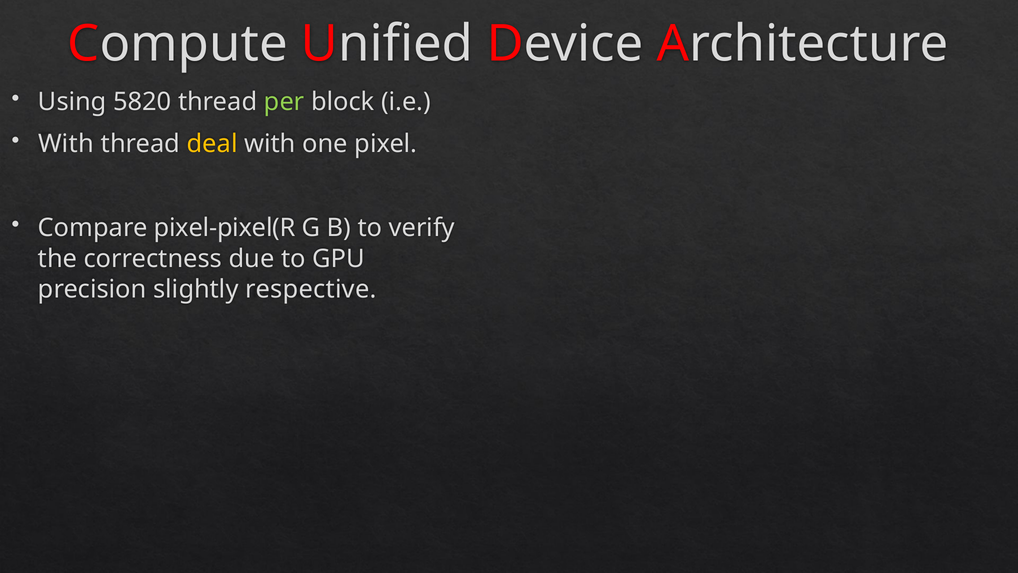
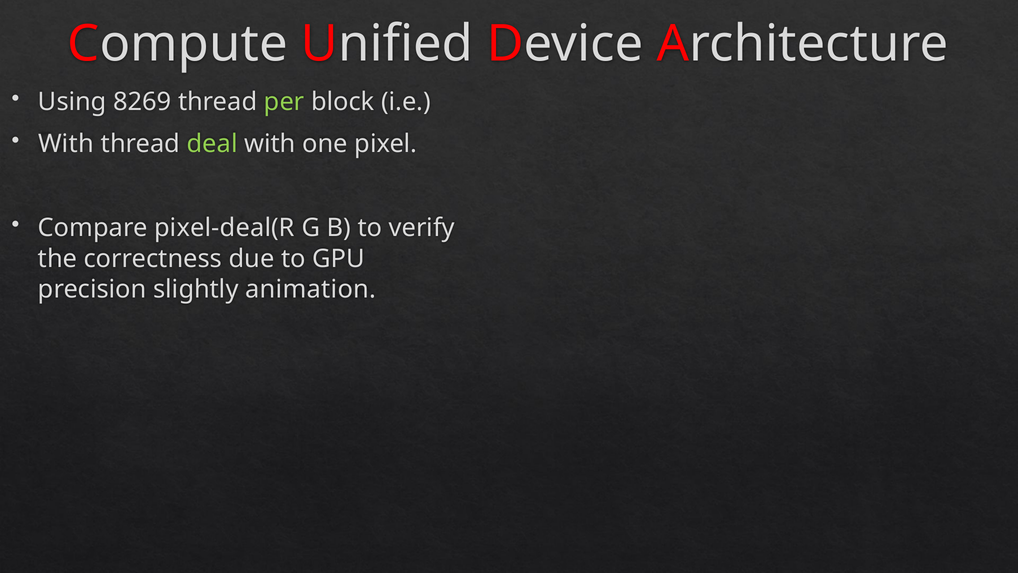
5820: 5820 -> 8269
deal colour: yellow -> light green
pixel-pixel(R: pixel-pixel(R -> pixel-deal(R
respective: respective -> animation
